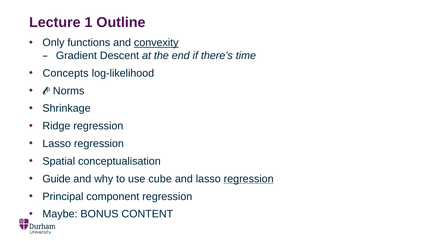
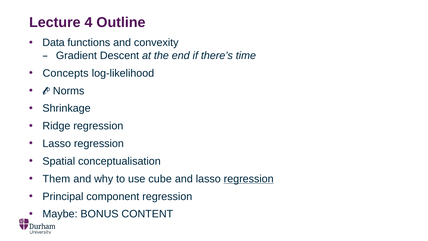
1: 1 -> 4
Only: Only -> Data
convexity underline: present -> none
Guide: Guide -> Them
